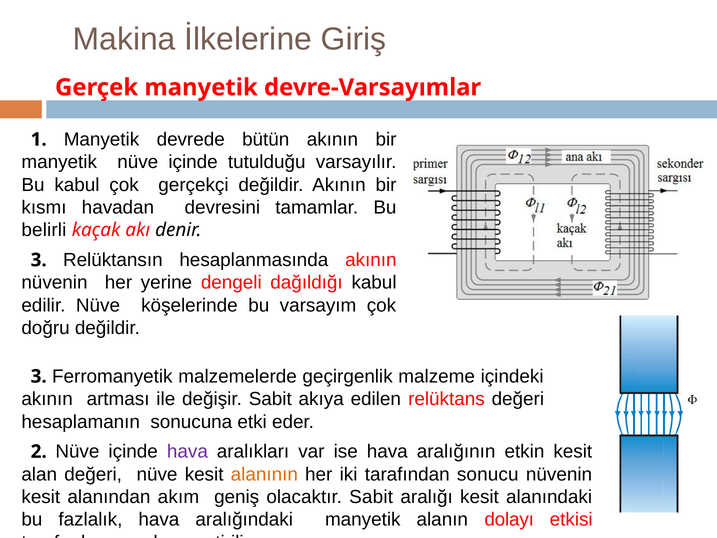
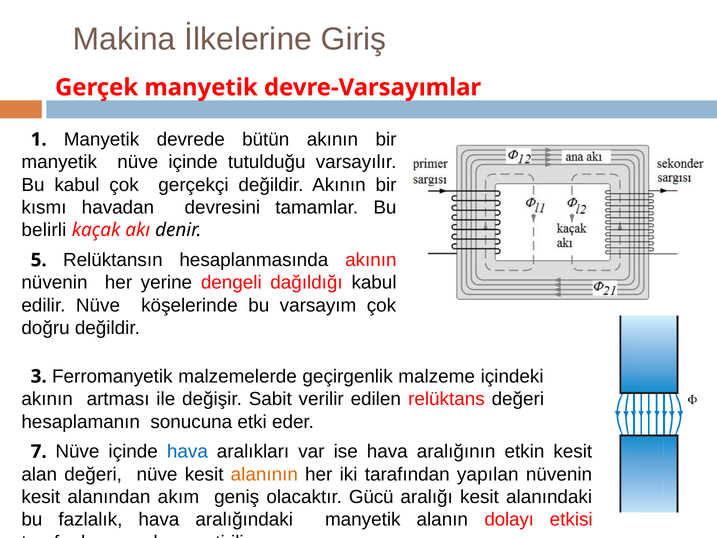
3 at (39, 260): 3 -> 5
akıya: akıya -> verilir
2: 2 -> 7
hava at (187, 451) colour: purple -> blue
sonucu: sonucu -> yapılan
olacaktır Sabit: Sabit -> Gücü
